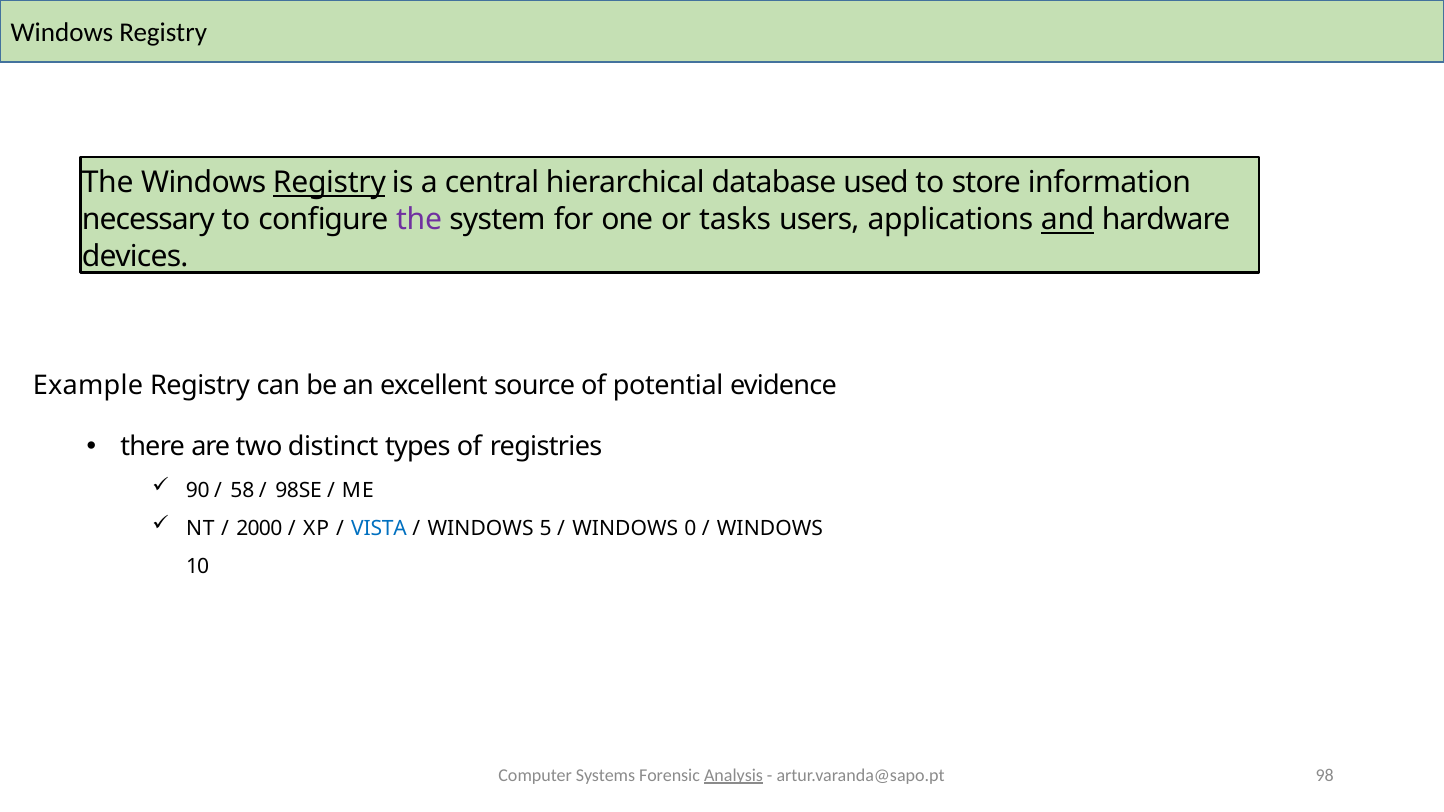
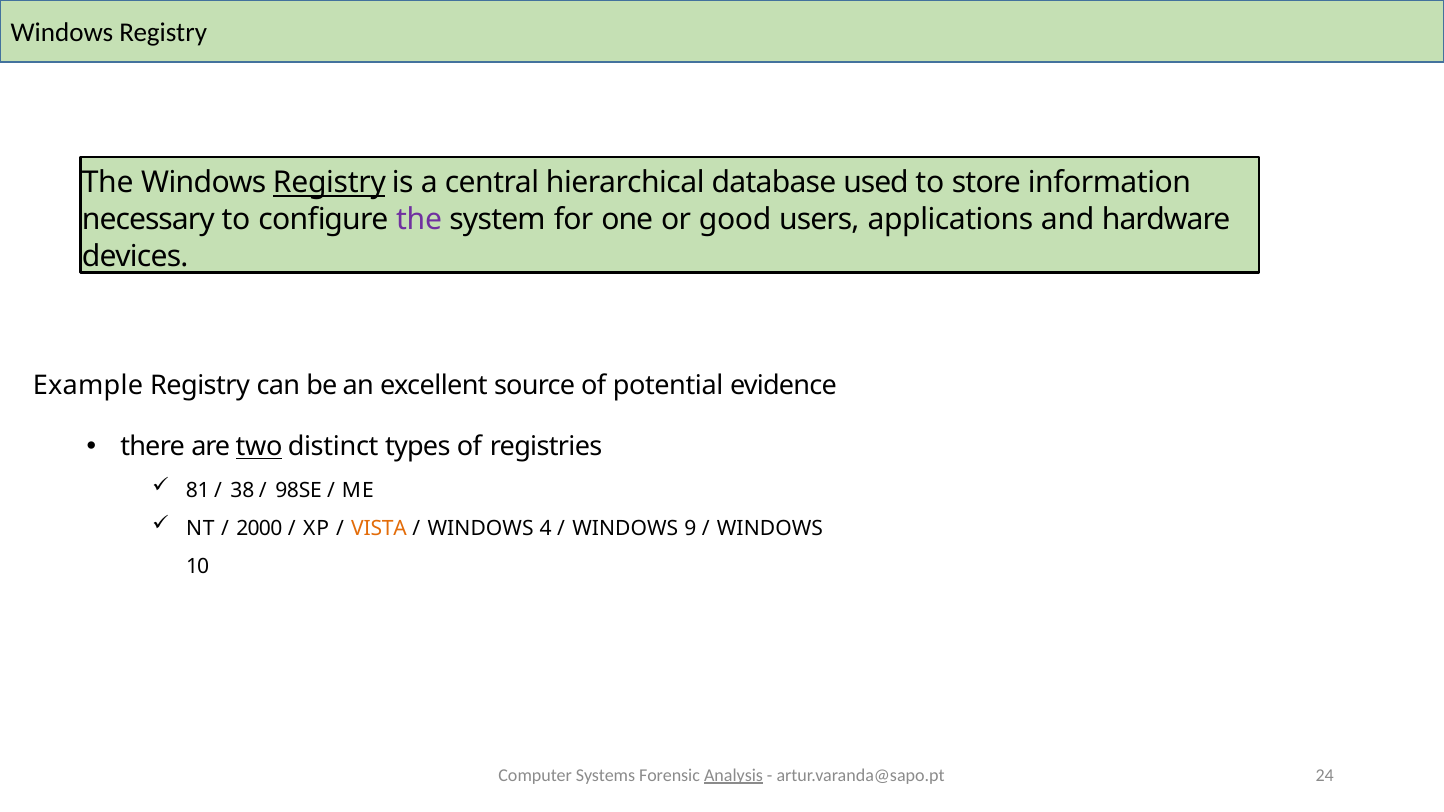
tasks: tasks -> good
and underline: present -> none
two underline: none -> present
90: 90 -> 81
58: 58 -> 38
VISTA colour: blue -> orange
5: 5 -> 4
0: 0 -> 9
98: 98 -> 24
